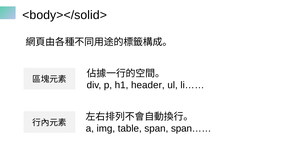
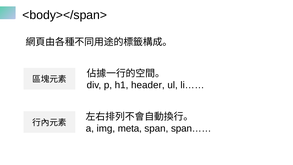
<body></solid>: <body></solid> -> <body></span>
table: table -> meta
